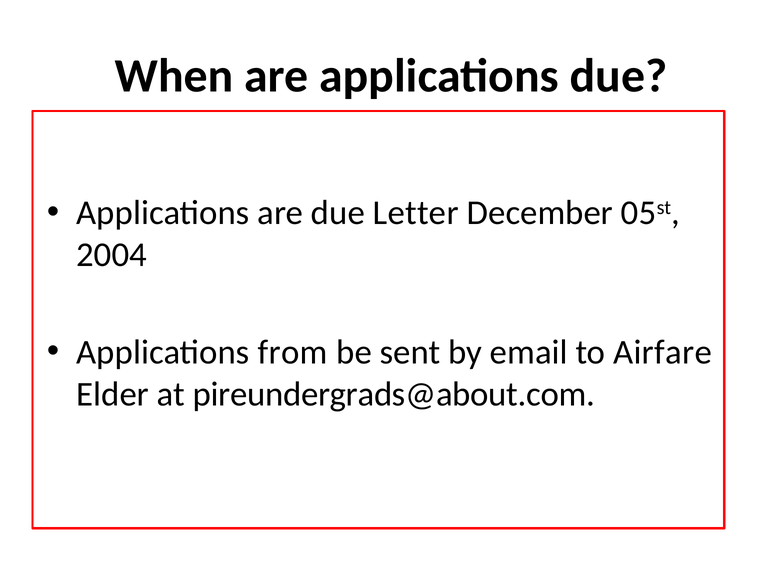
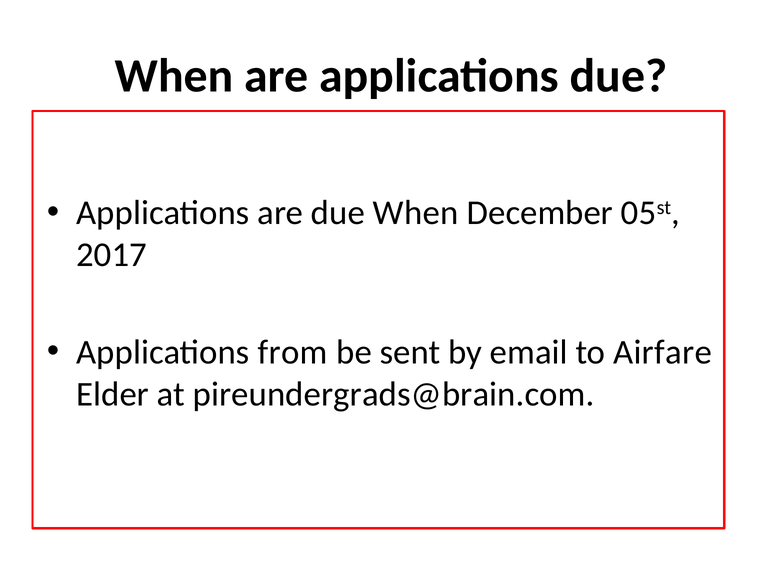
due Letter: Letter -> When
2004: 2004 -> 2017
pireundergrads@about.com: pireundergrads@about.com -> pireundergrads@brain.com
